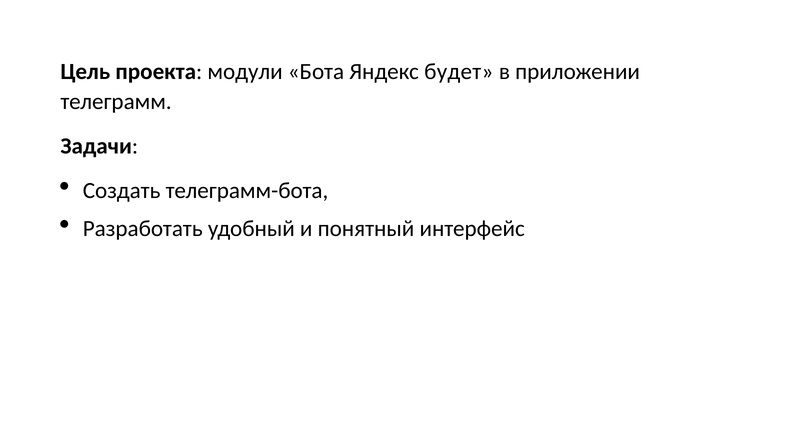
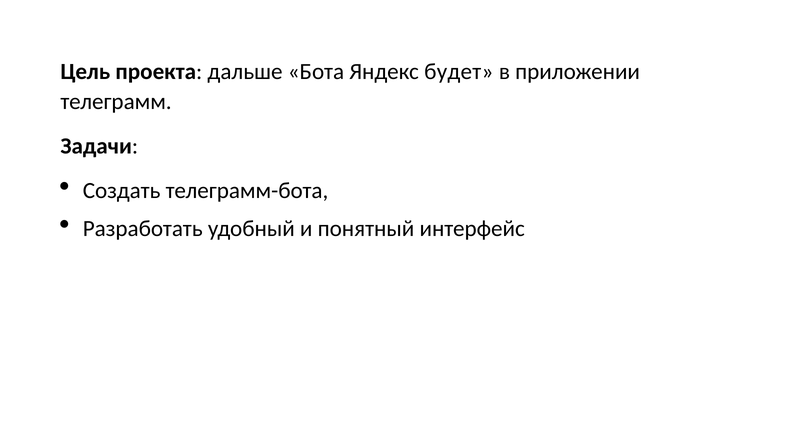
модули: модули -> дальше
